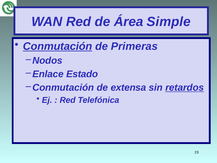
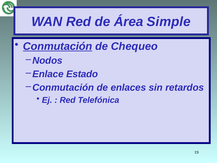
Primeras: Primeras -> Chequeo
extensa: extensa -> enlaces
retardos underline: present -> none
